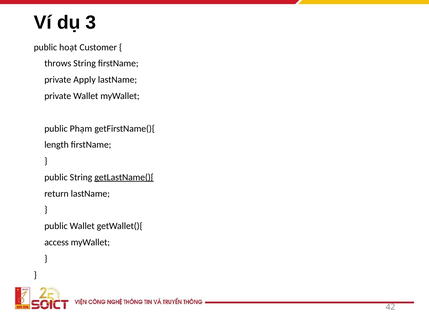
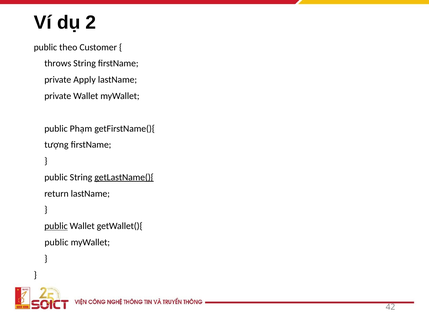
3: 3 -> 2
hoạt: hoạt -> theo
length: length -> tượng
public at (56, 226) underline: none -> present
access at (57, 242): access -> public
